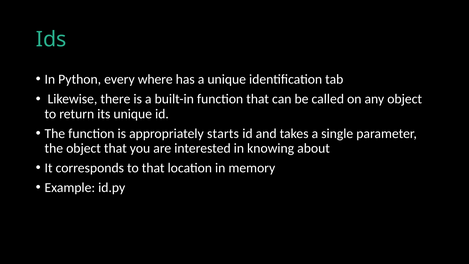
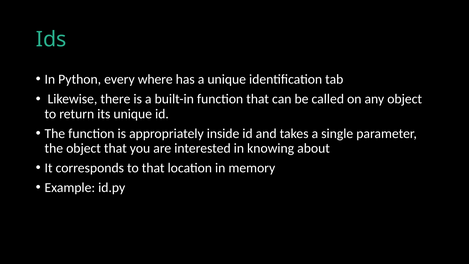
starts: starts -> inside
